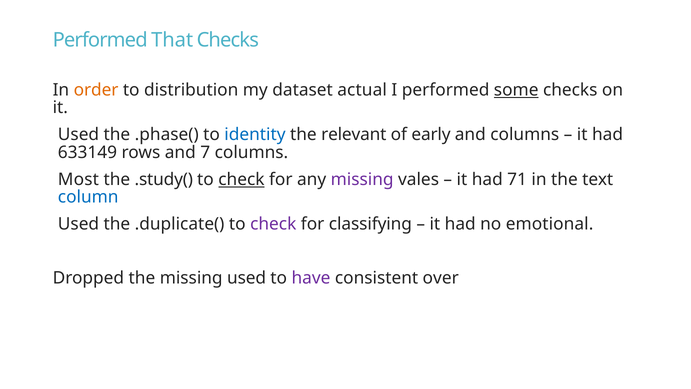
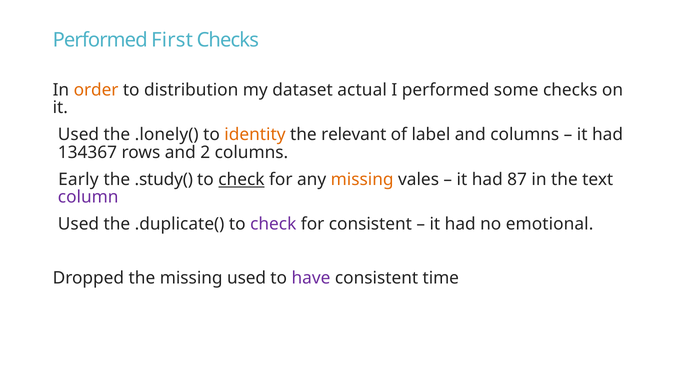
That: That -> First
some underline: present -> none
.phase(: .phase( -> .lonely(
identity colour: blue -> orange
early: early -> label
633149: 633149 -> 134367
7: 7 -> 2
Most: Most -> Early
missing at (362, 179) colour: purple -> orange
71: 71 -> 87
column colour: blue -> purple
for classifying: classifying -> consistent
over: over -> time
